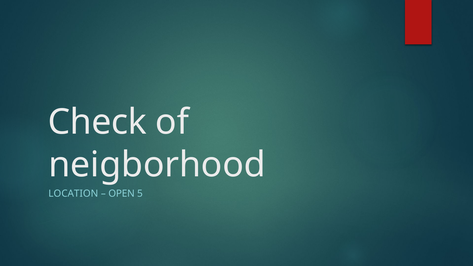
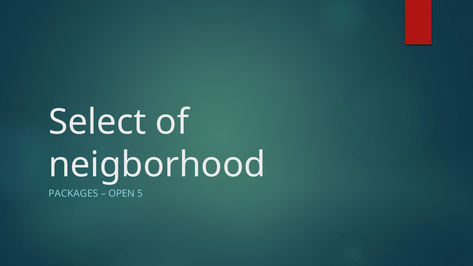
Check: Check -> Select
LOCATION: LOCATION -> PACKAGES
